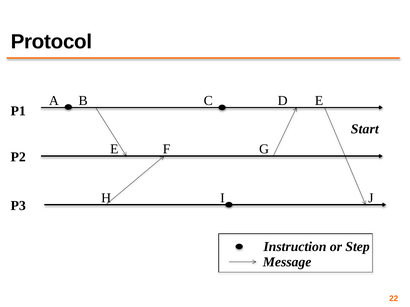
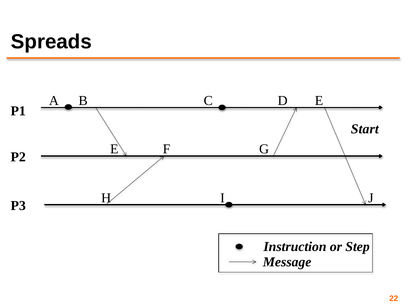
Protocol: Protocol -> Spreads
